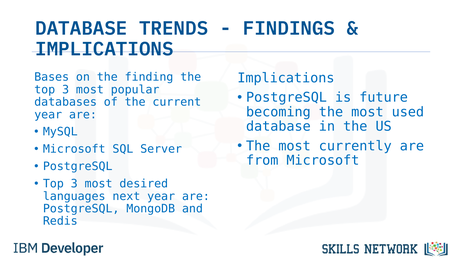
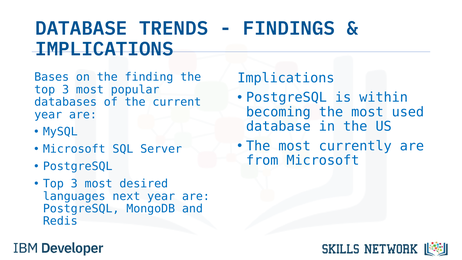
future: future -> within
